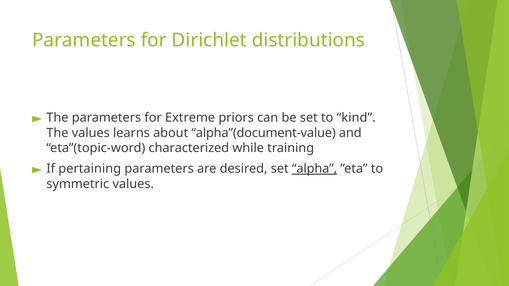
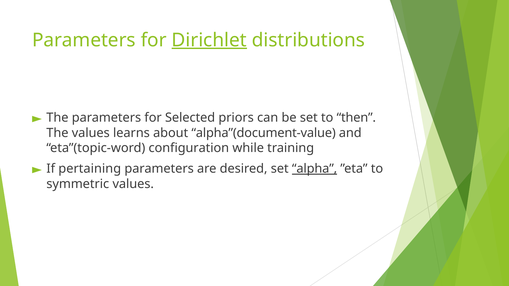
Dirichlet underline: none -> present
Extreme: Extreme -> Selected
kind: kind -> then
characterized: characterized -> configuration
